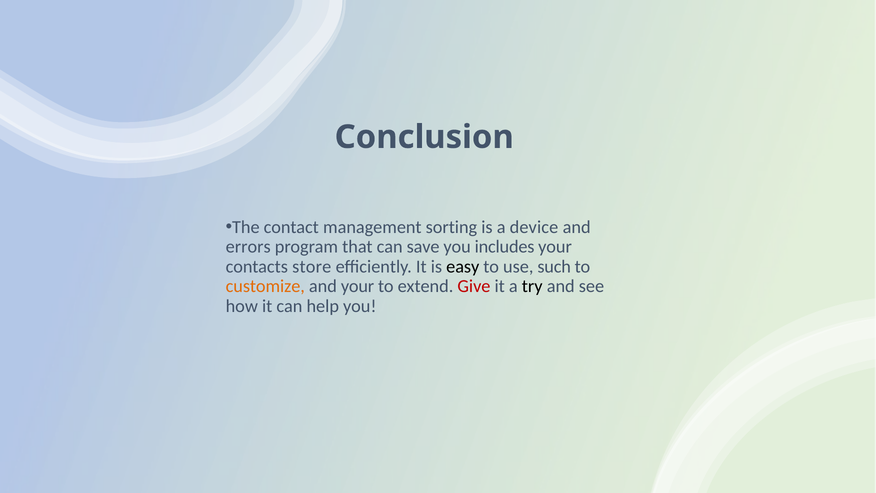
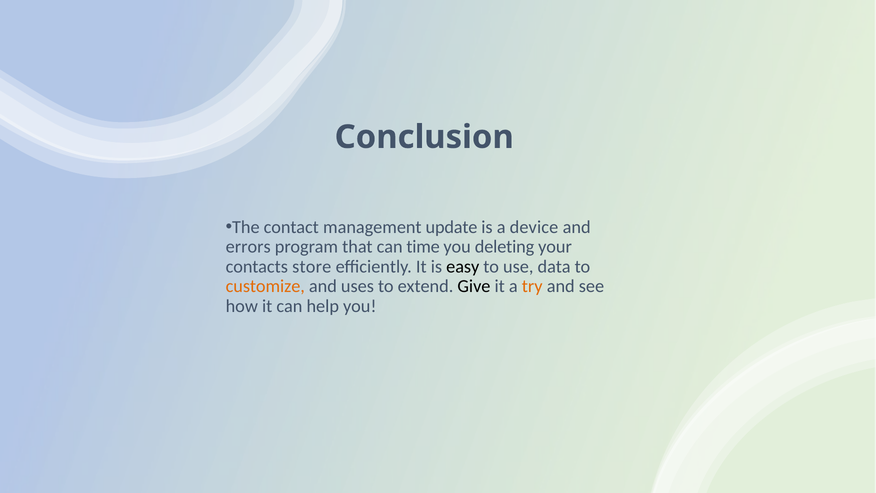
sorting: sorting -> update
save: save -> time
includes: includes -> deleting
such: such -> data
and your: your -> uses
Give colour: red -> black
try colour: black -> orange
